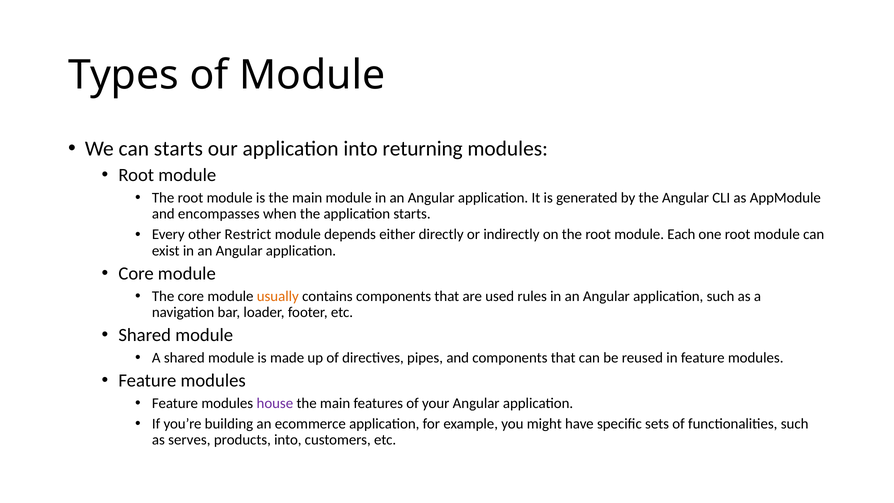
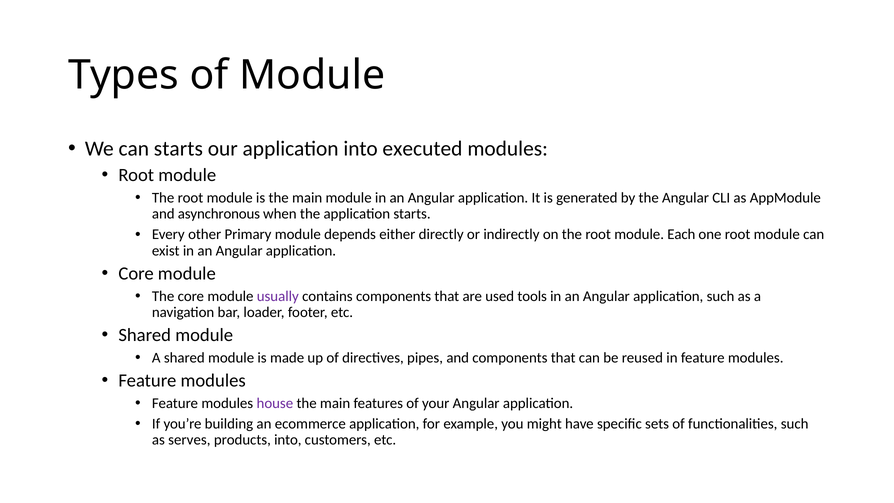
returning: returning -> executed
encompasses: encompasses -> asynchronous
Restrict: Restrict -> Primary
usually colour: orange -> purple
rules: rules -> tools
